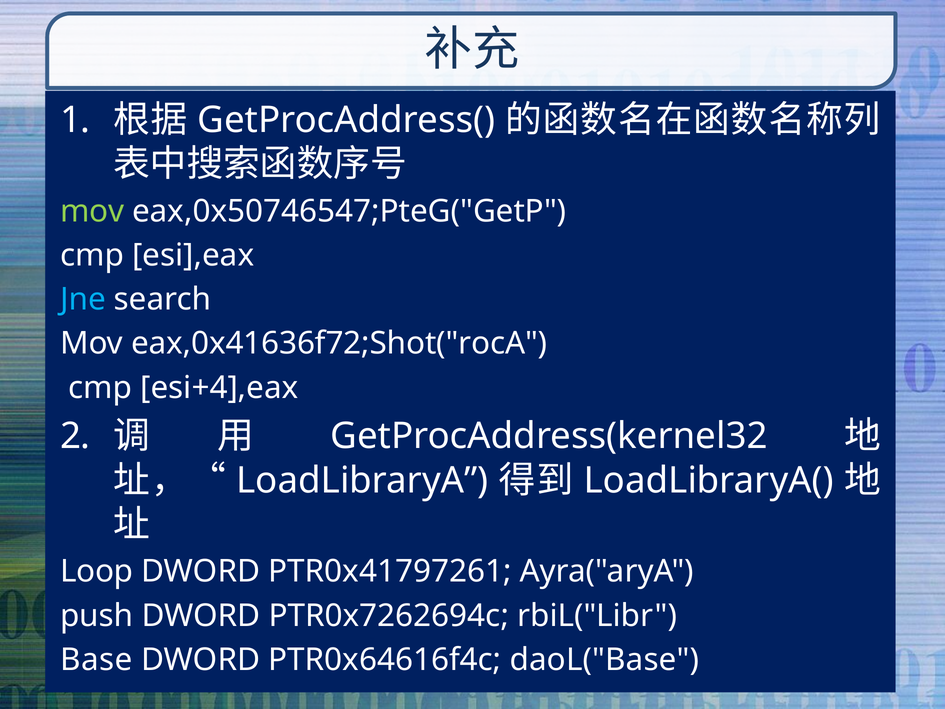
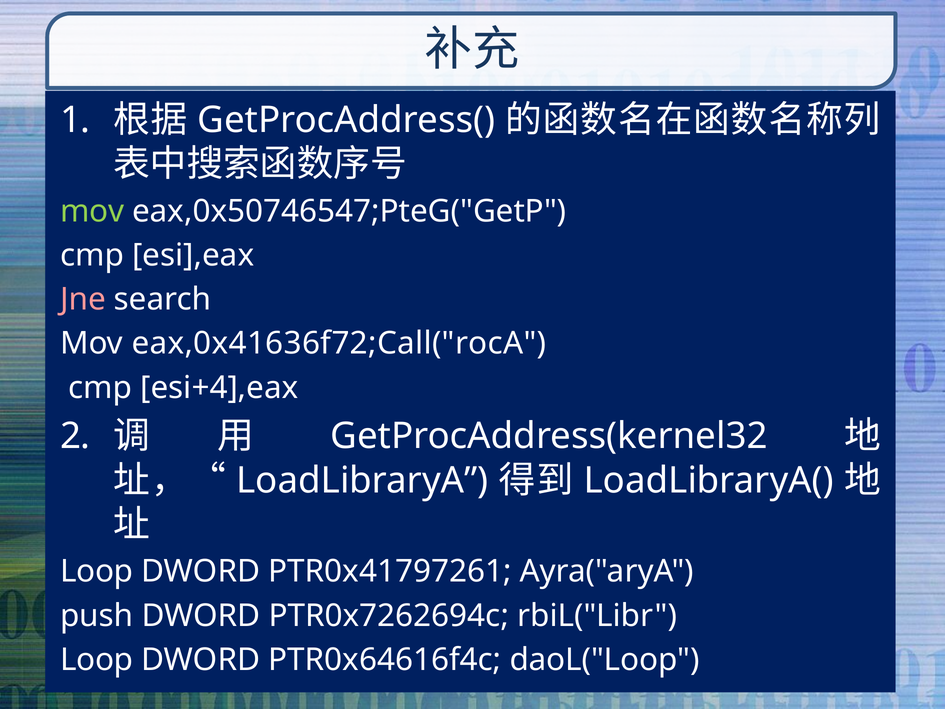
Jne colour: light blue -> pink
eax,0x41636f72;Shot("rocA: eax,0x41636f72;Shot("rocA -> eax,0x41636f72;Call("rocA
Base at (96, 659): Base -> Loop
daoL("Base: daoL("Base -> daoL("Loop
